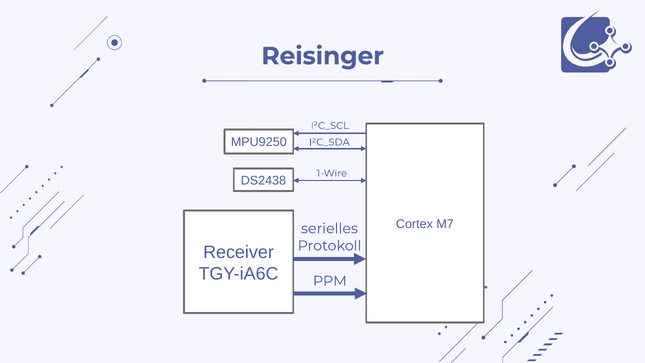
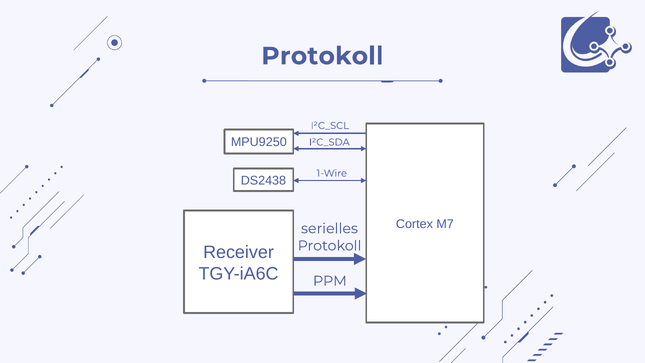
Reisinger at (323, 56): Reisinger -> Protokoll
